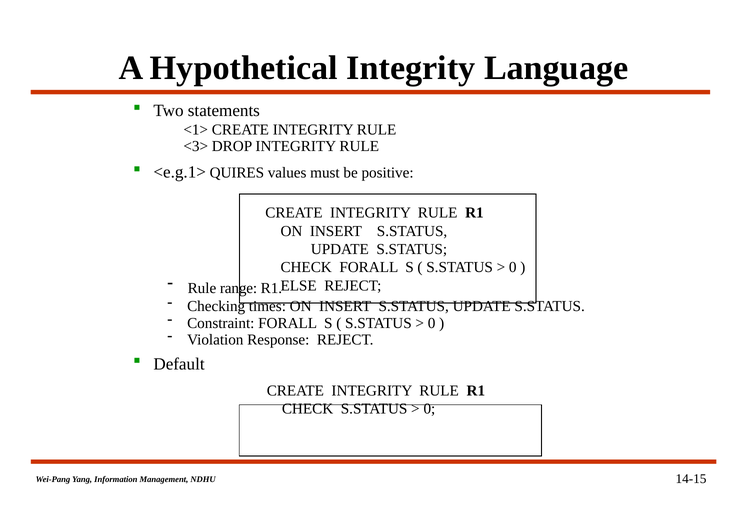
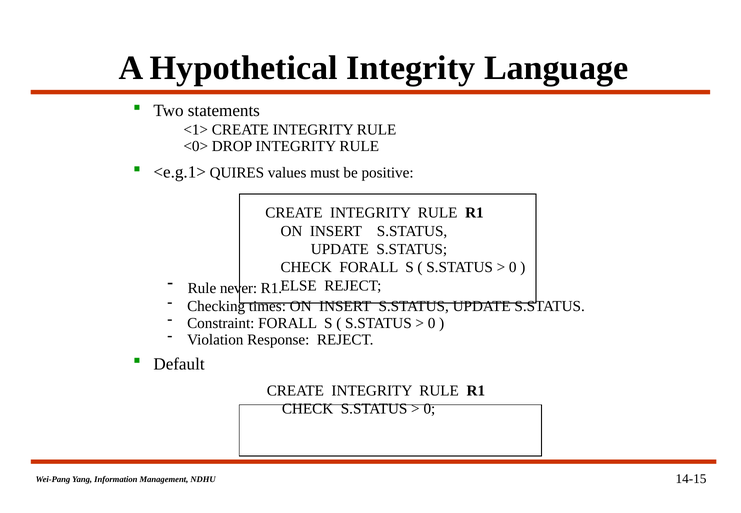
<3>: <3> -> <0>
range: range -> never
